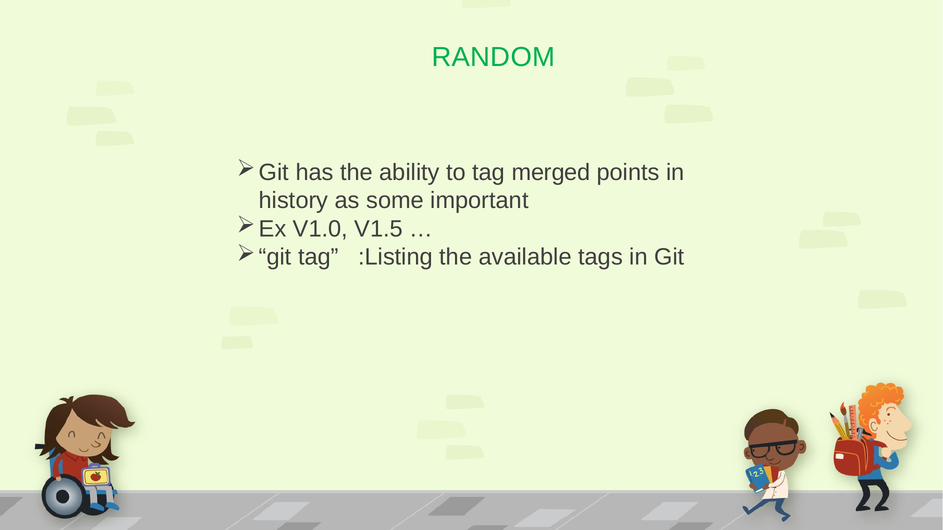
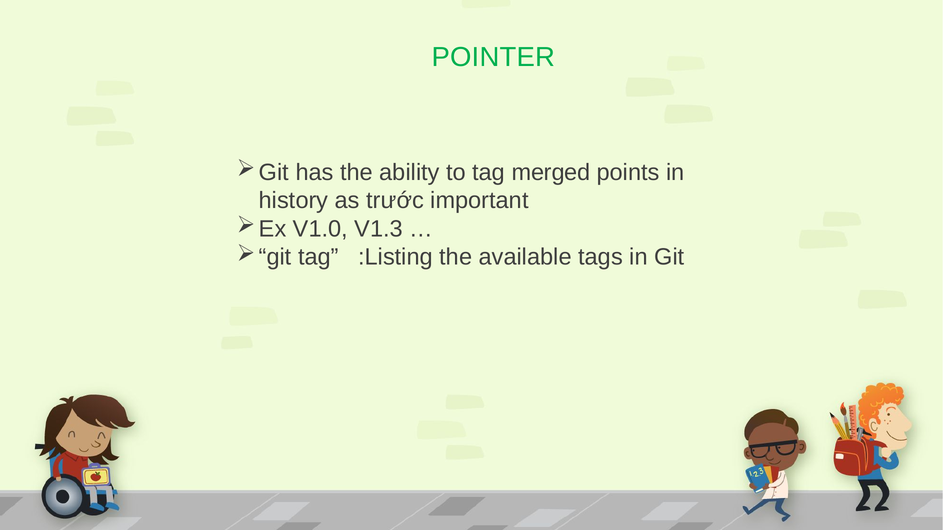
RANDOM: RANDOM -> POINTER
some: some -> trước
V1.5: V1.5 -> V1.3
